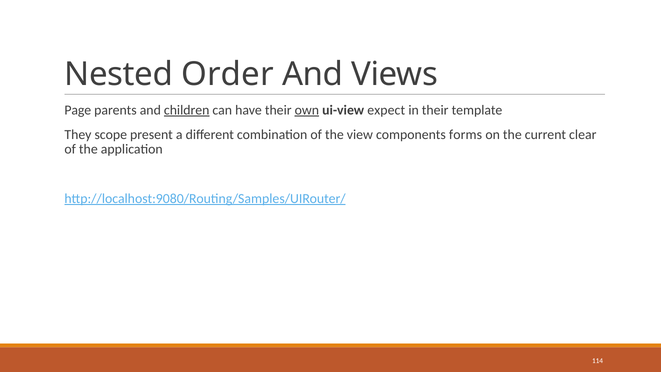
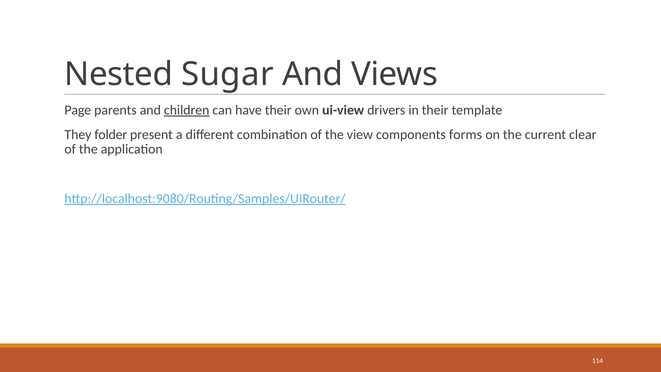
Order: Order -> Sugar
own underline: present -> none
expect: expect -> drivers
scope: scope -> folder
